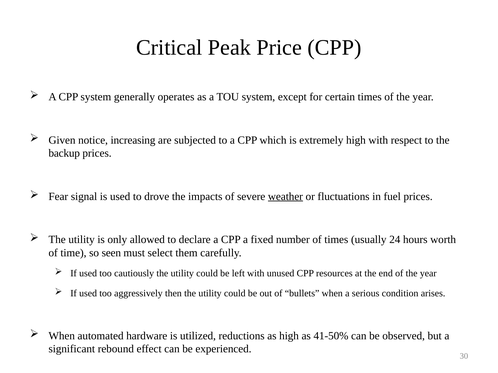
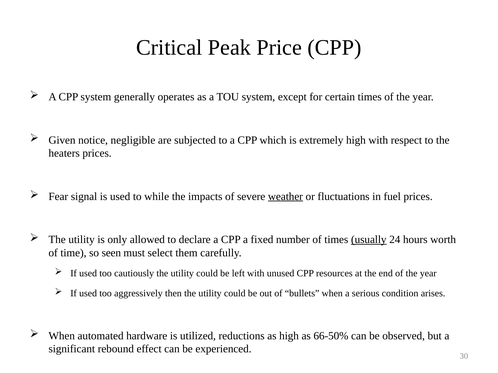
increasing: increasing -> negligible
backup: backup -> heaters
drove: drove -> while
usually underline: none -> present
41-50%: 41-50% -> 66-50%
